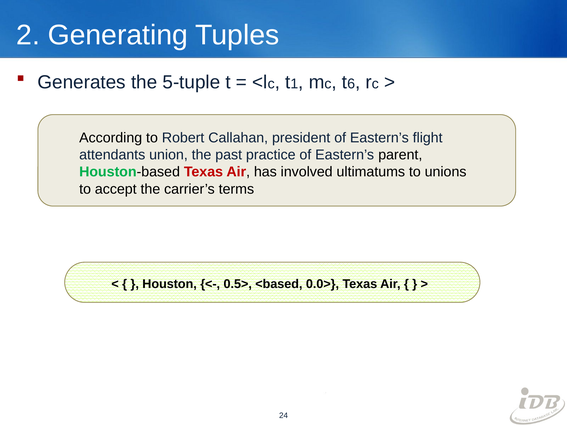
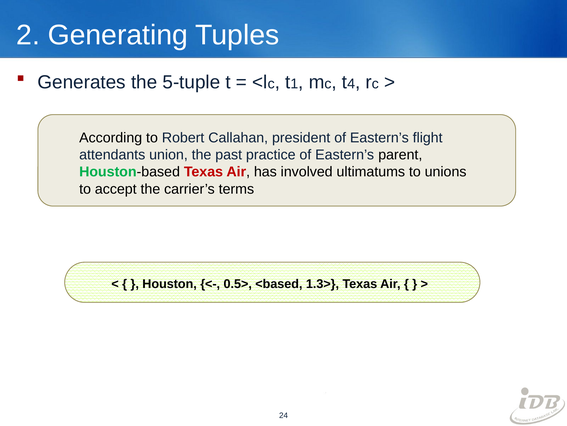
6: 6 -> 4
0.0>: 0.0> -> 1.3>
